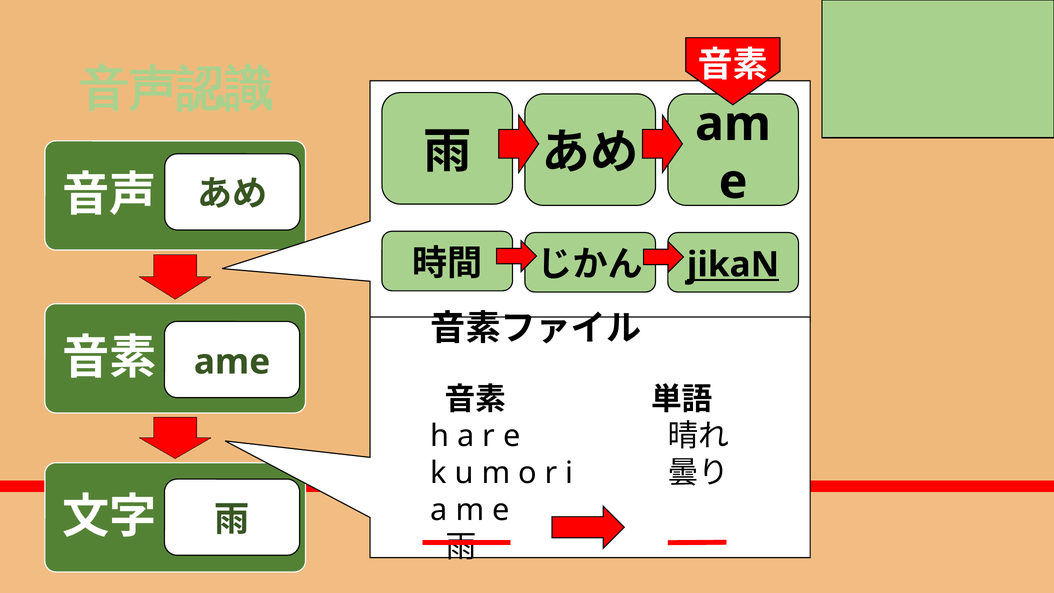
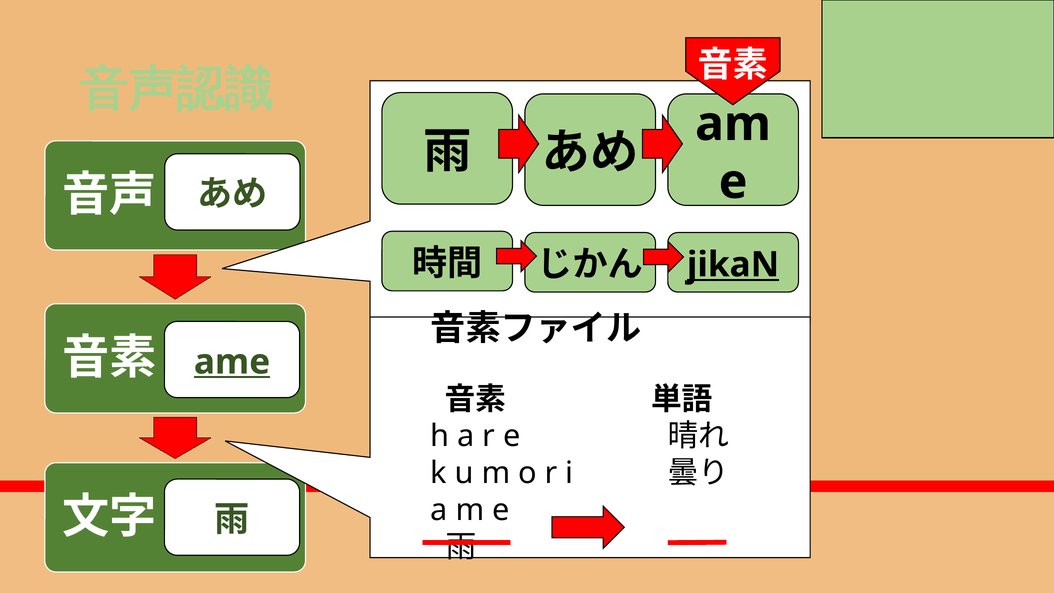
ame underline: none -> present
